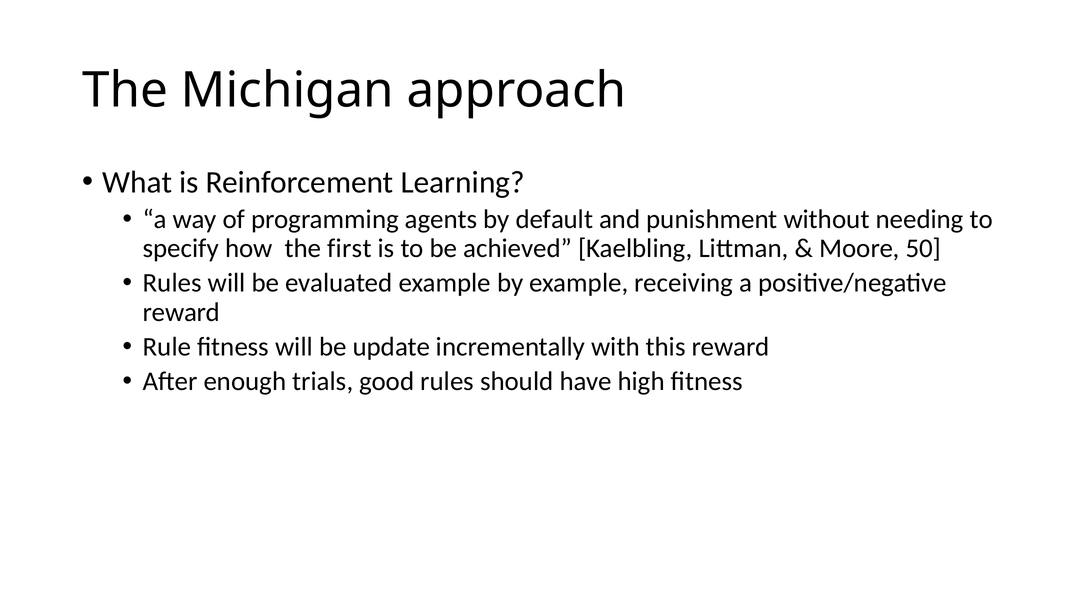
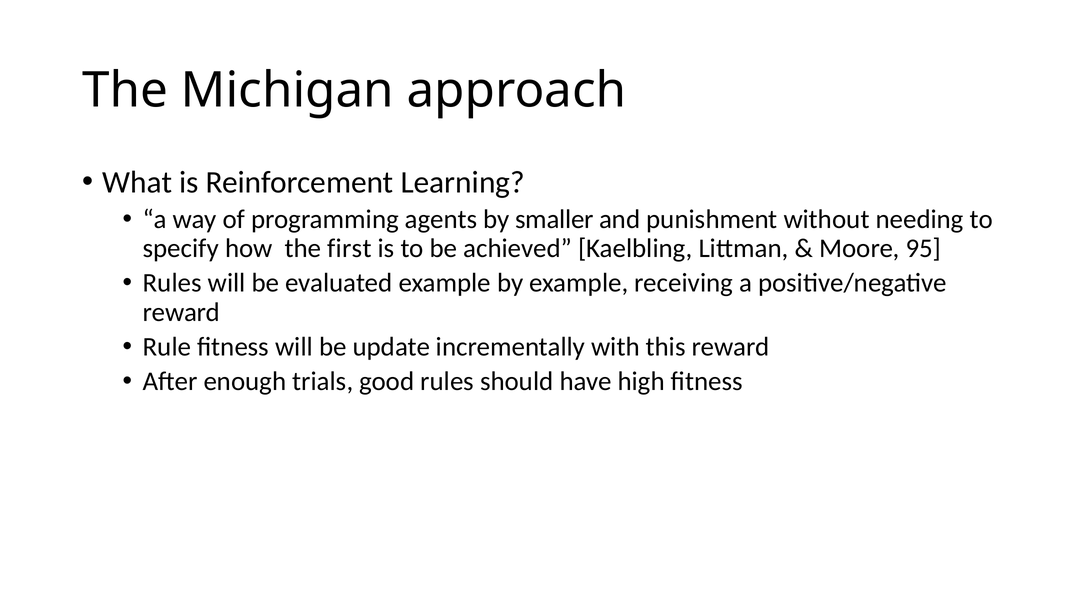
default: default -> smaller
50: 50 -> 95
